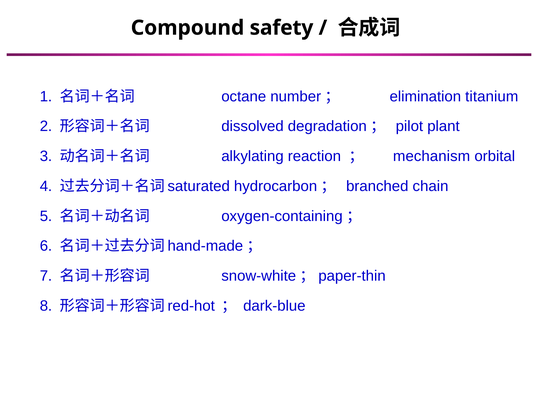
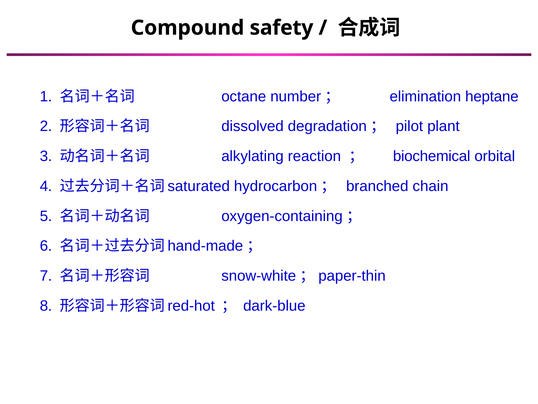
titanium: titanium -> heptane
mechanism: mechanism -> biochemical
